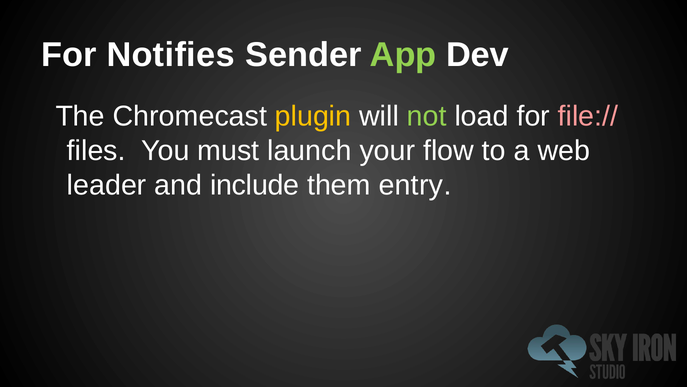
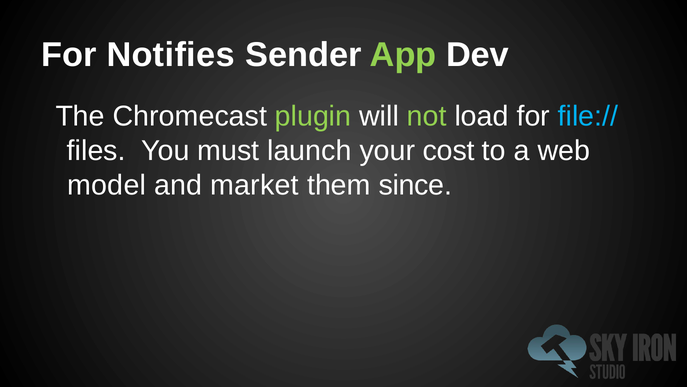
plugin colour: yellow -> light green
file:// colour: pink -> light blue
flow: flow -> cost
leader: leader -> model
include: include -> market
entry: entry -> since
